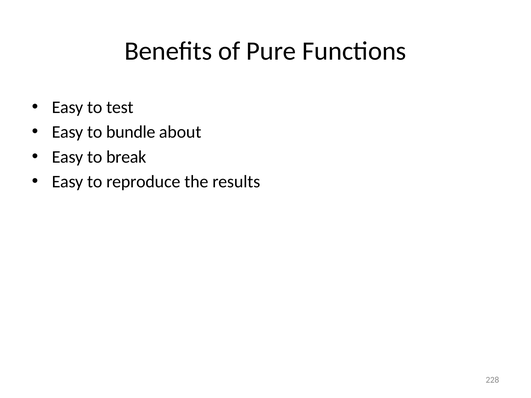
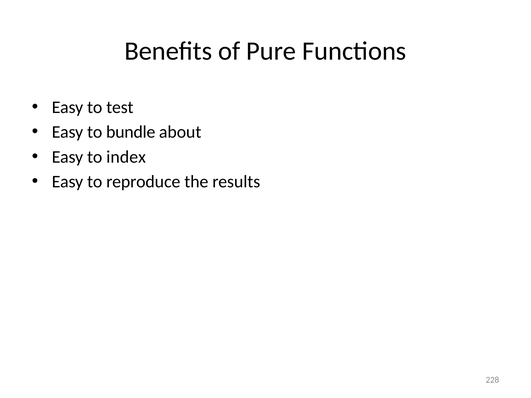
break: break -> index
